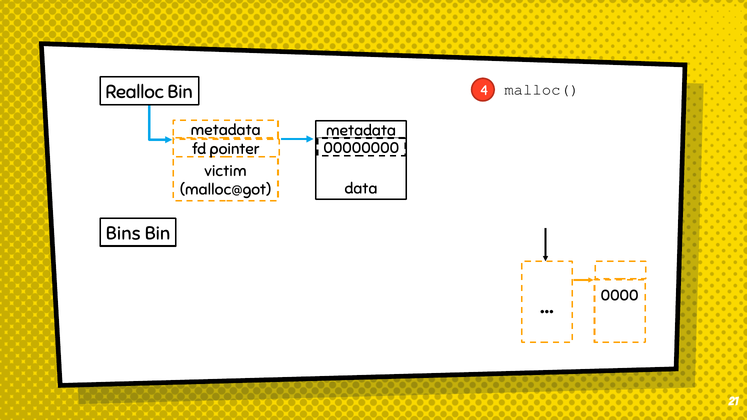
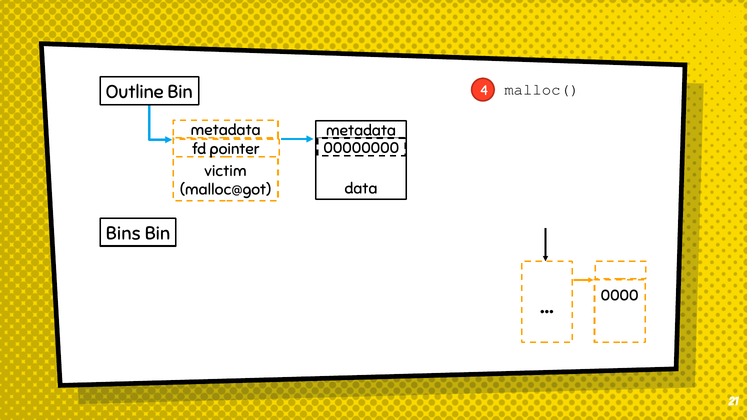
Realloc: Realloc -> Outline
